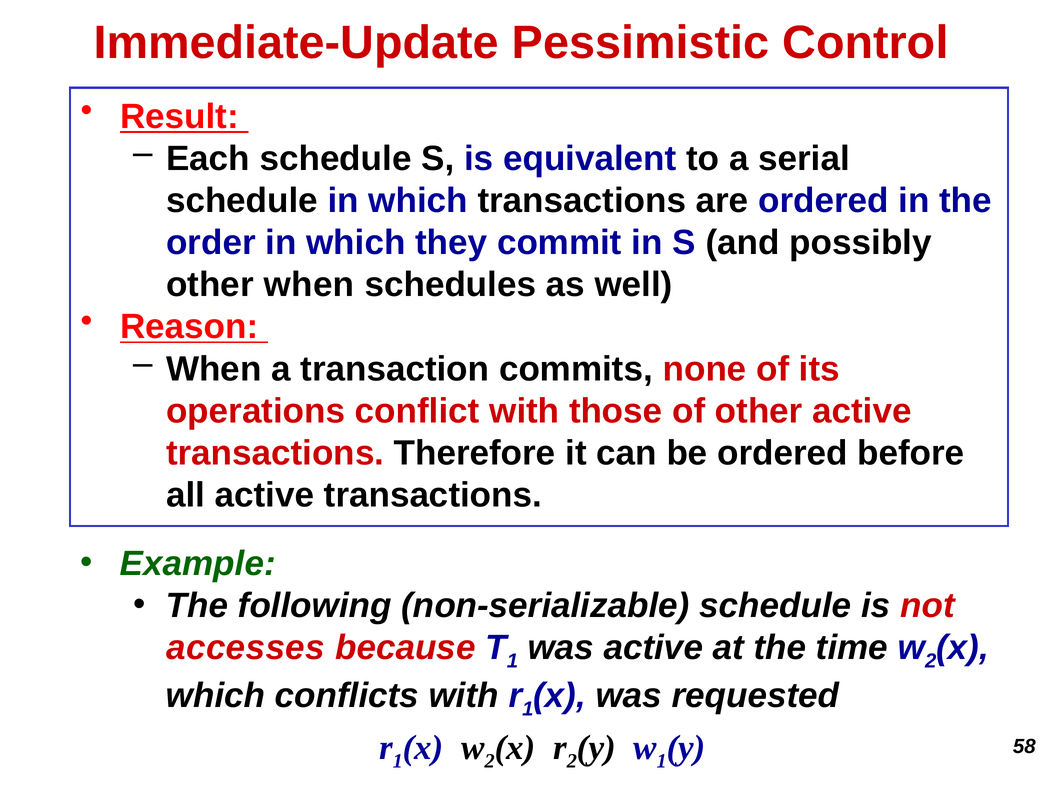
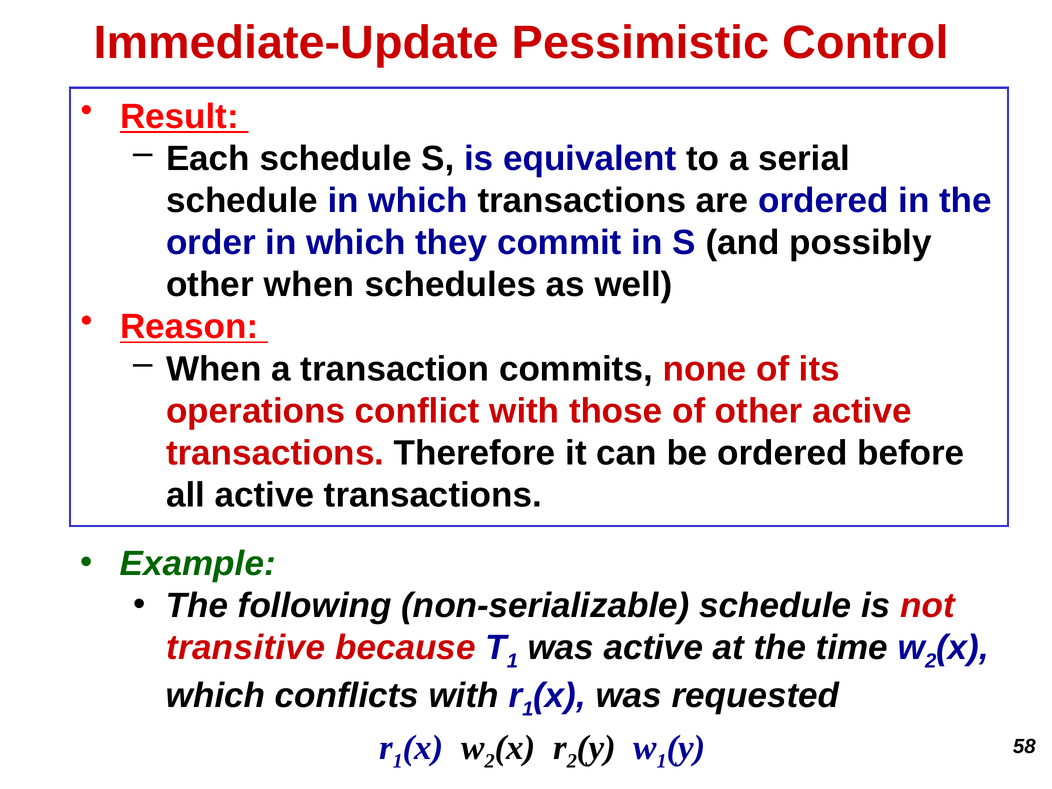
accesses: accesses -> transitive
